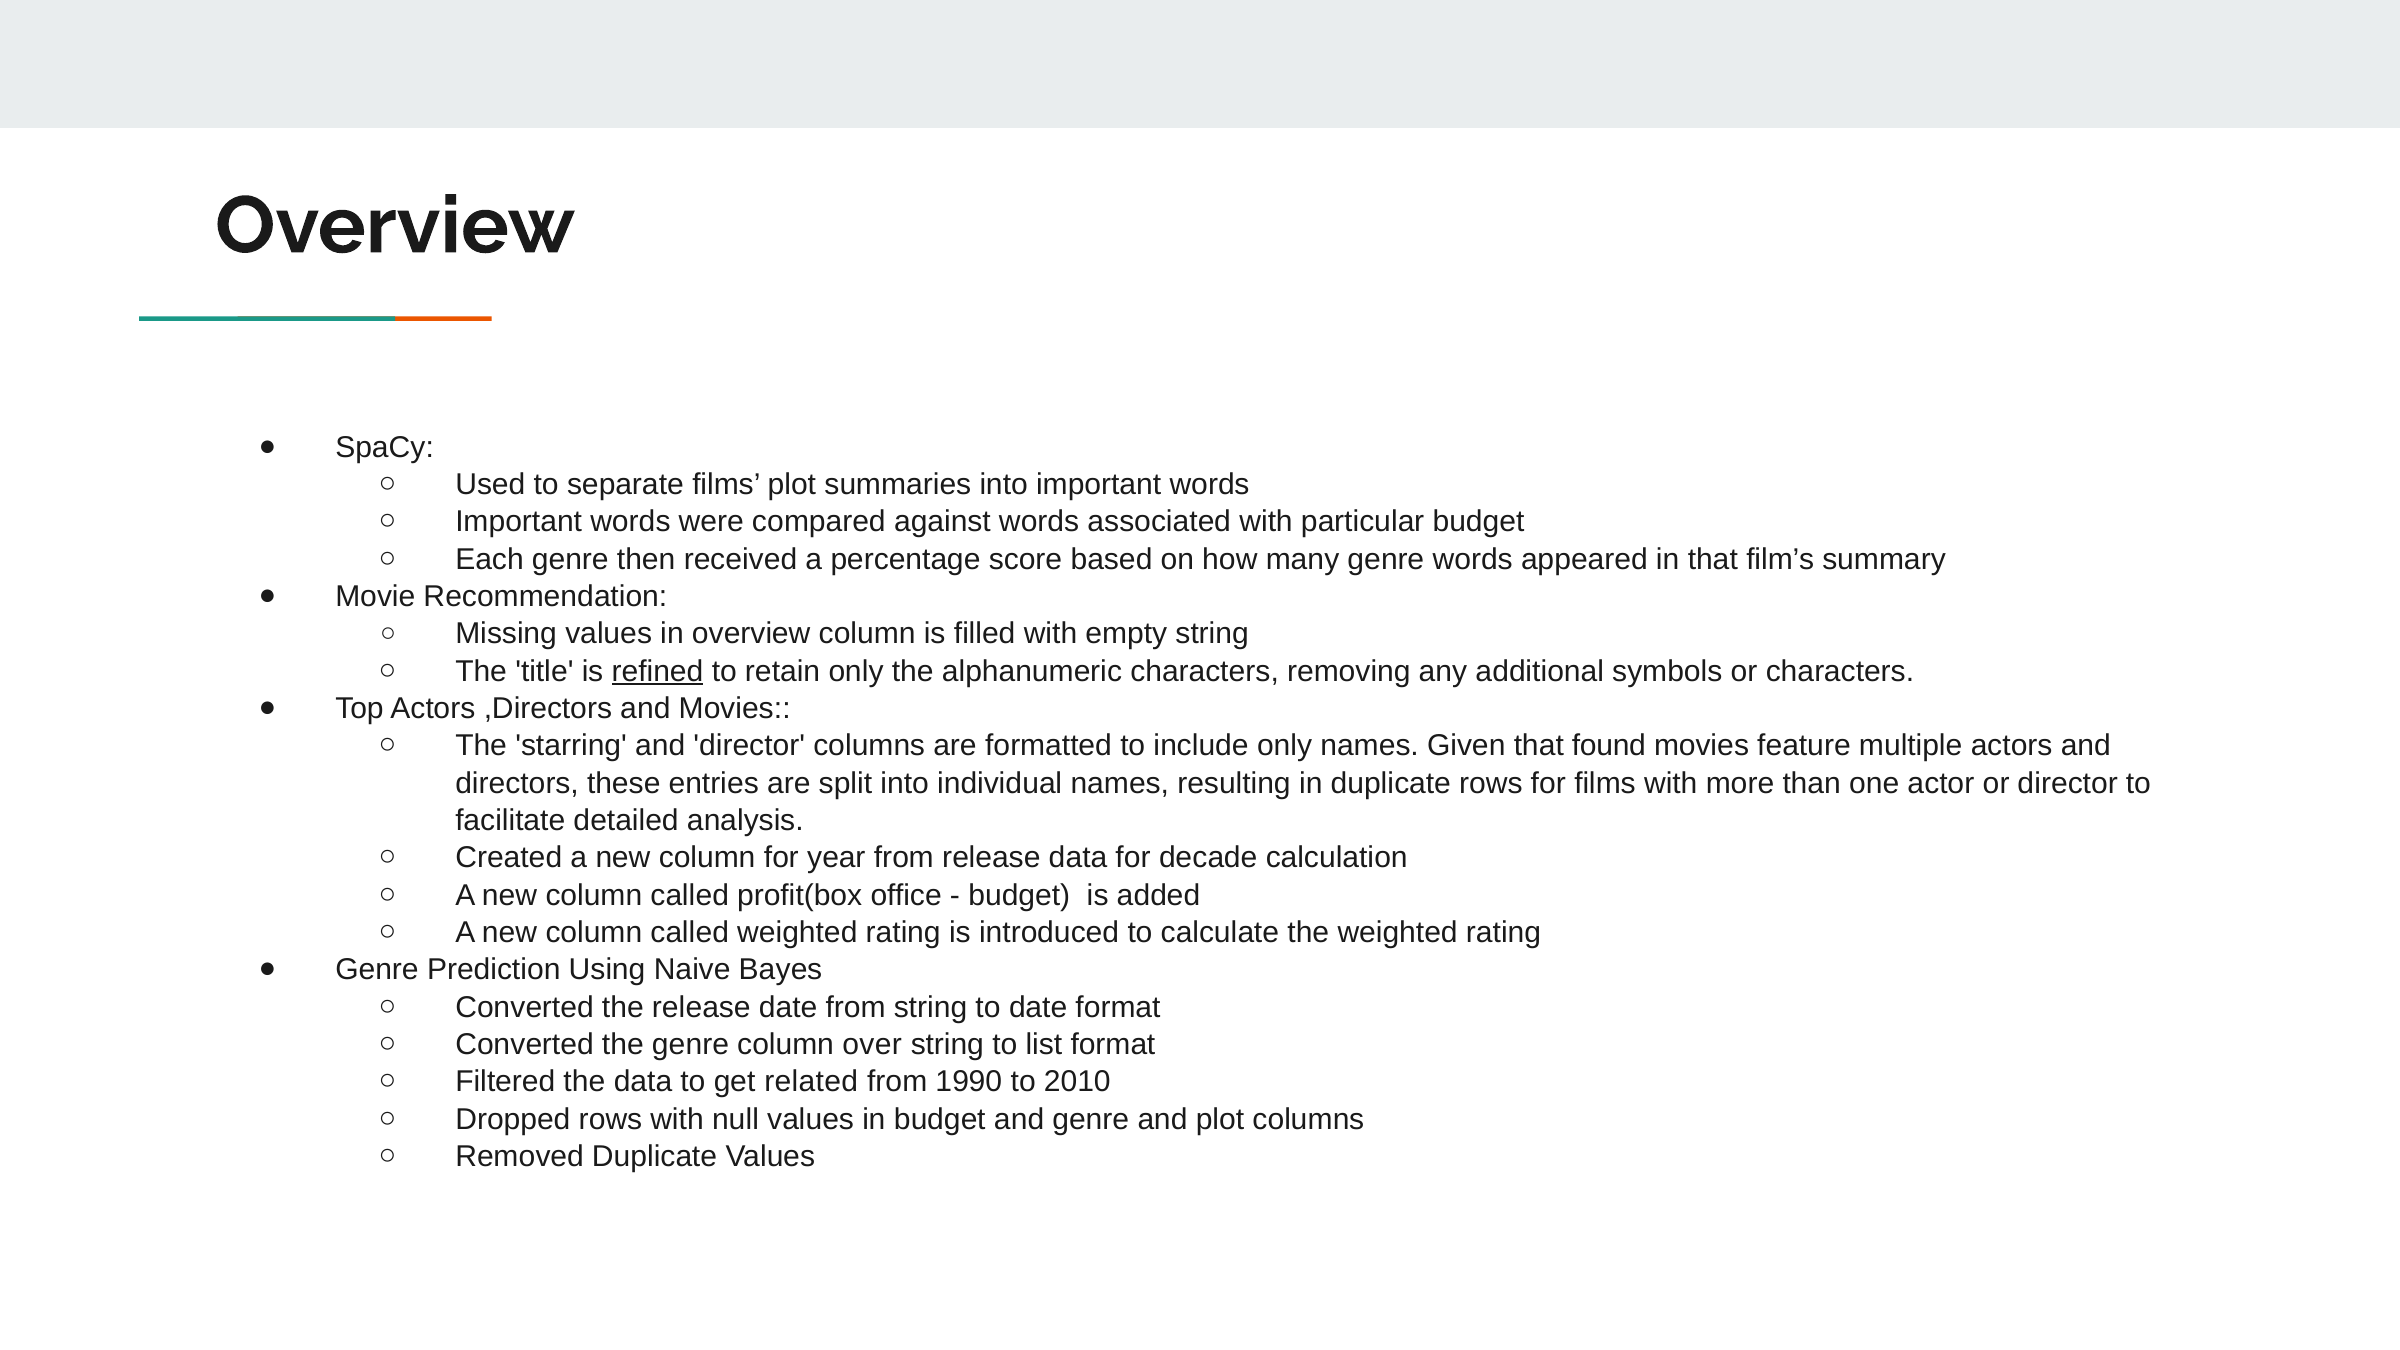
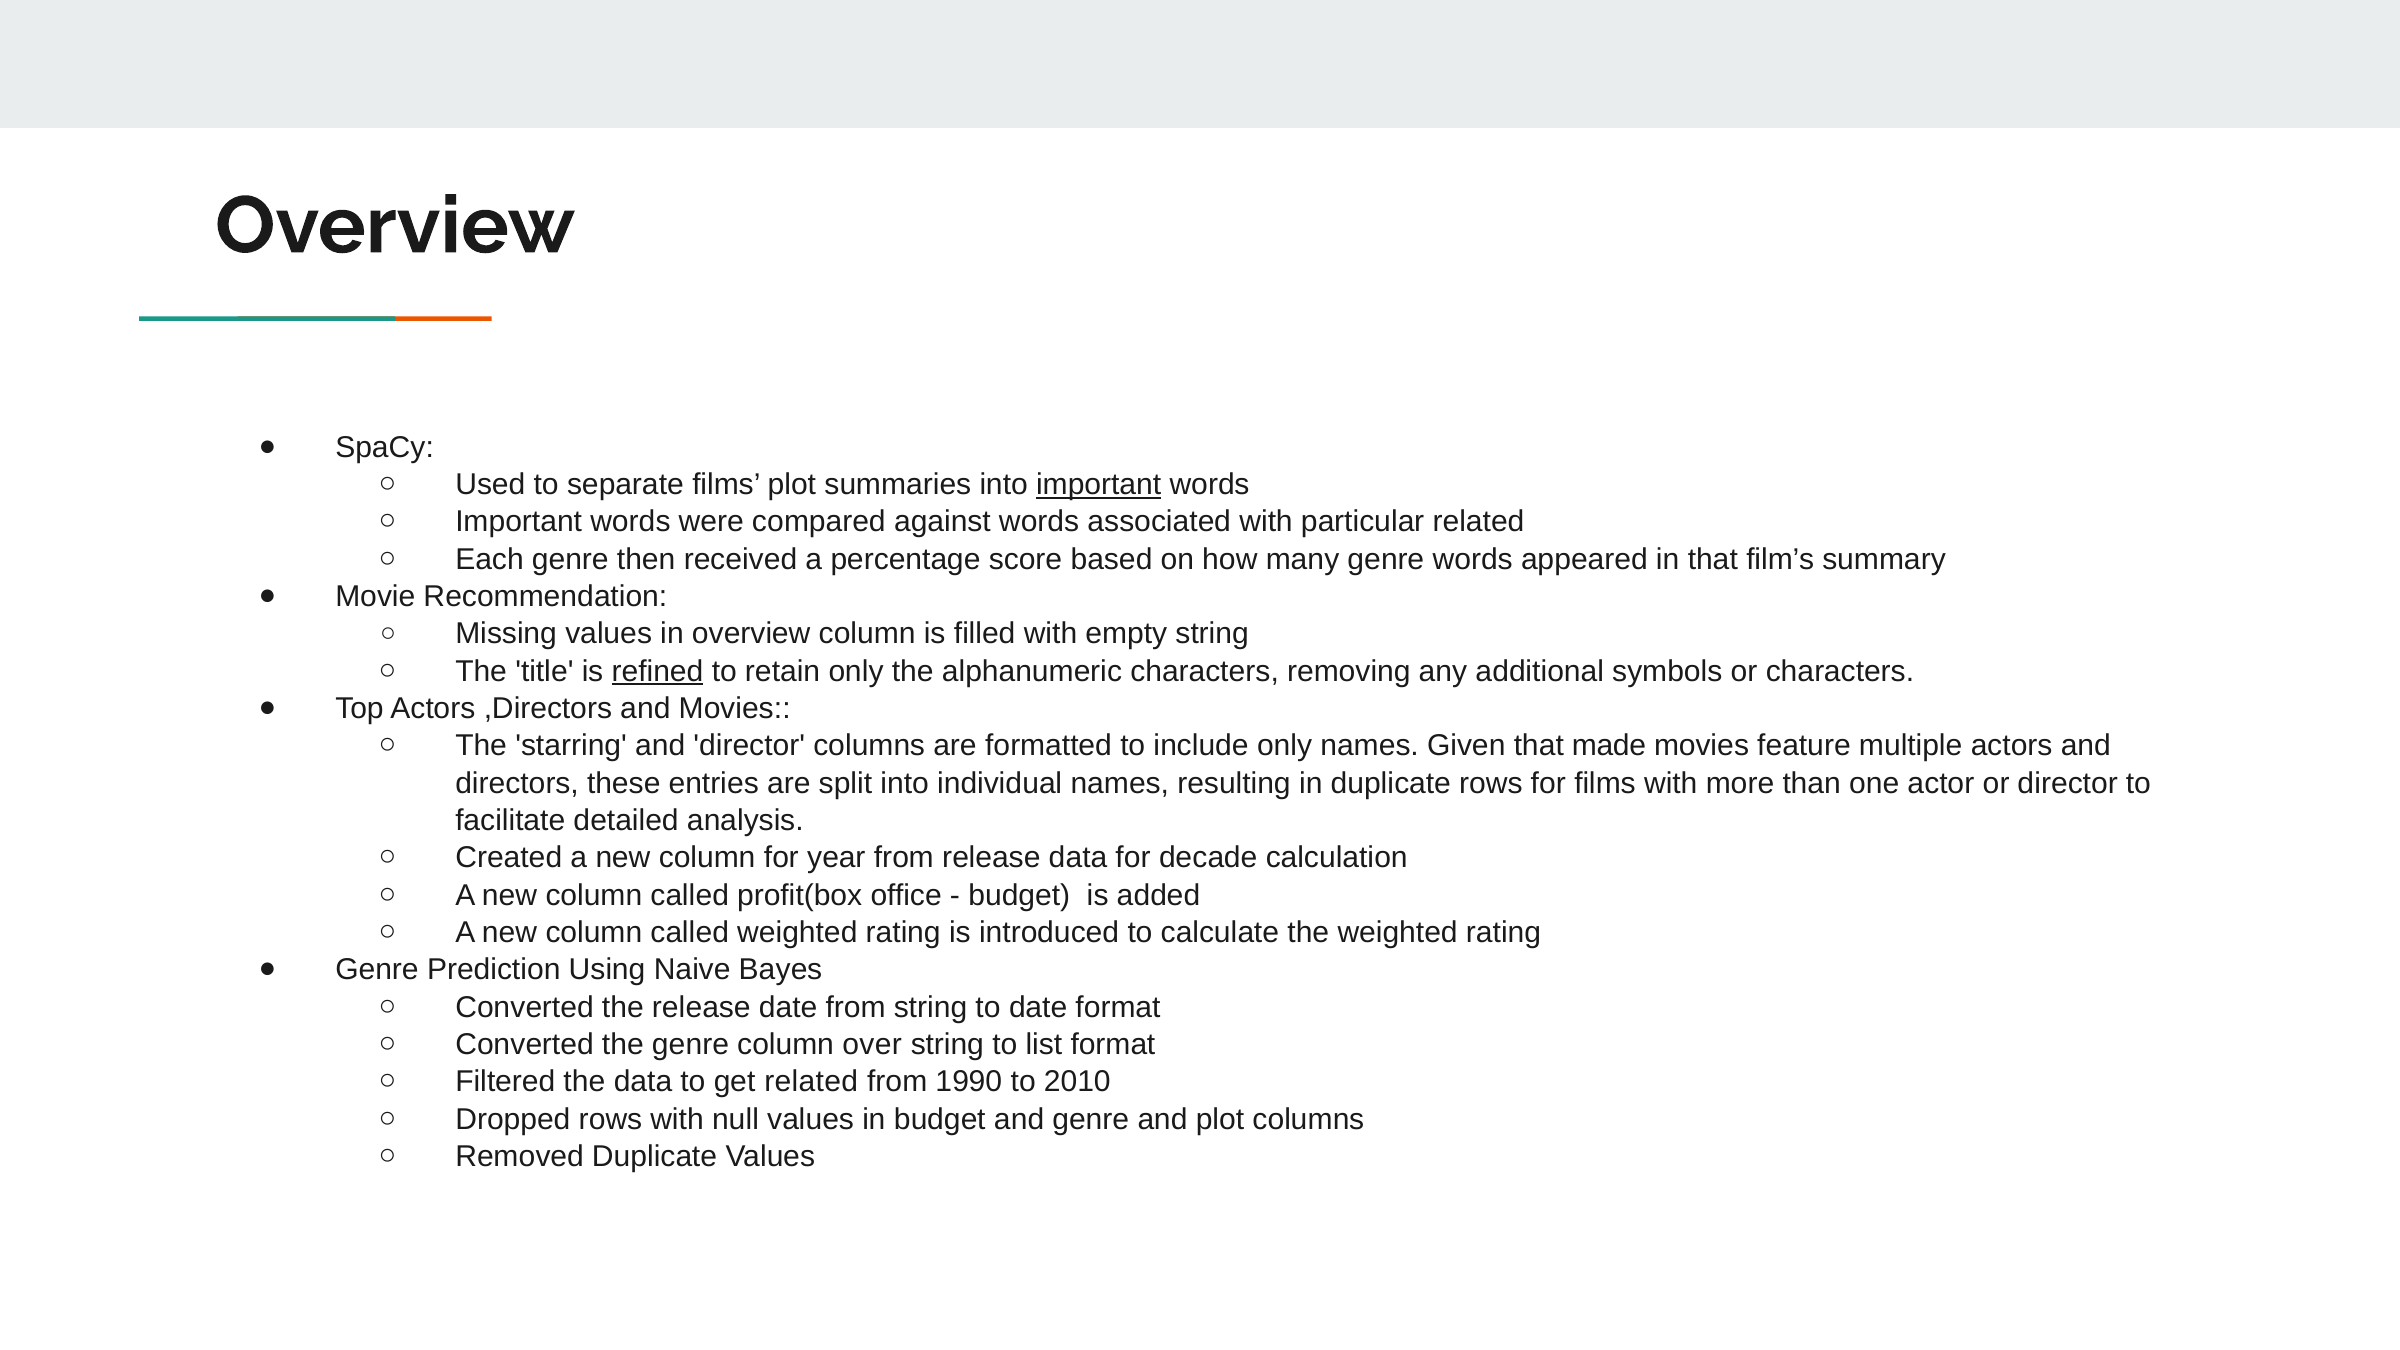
important at (1099, 485) underline: none -> present
particular budget: budget -> related
found: found -> made
